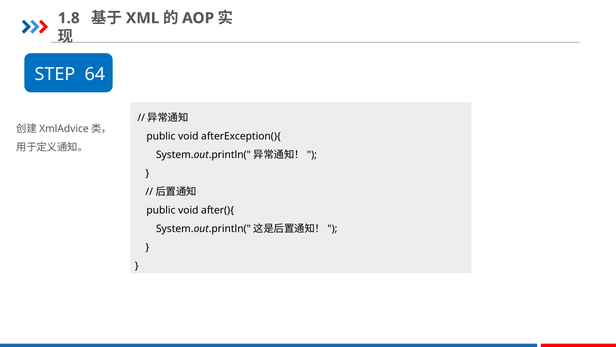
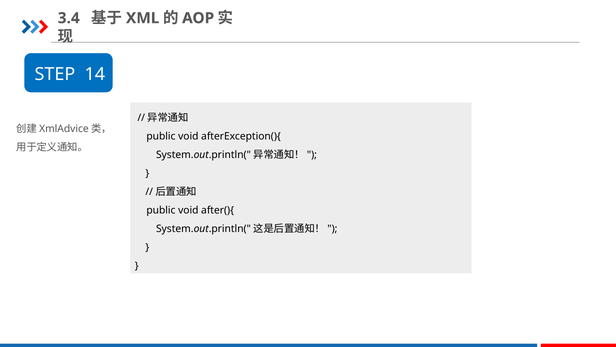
1.8: 1.8 -> 3.4
64: 64 -> 14
